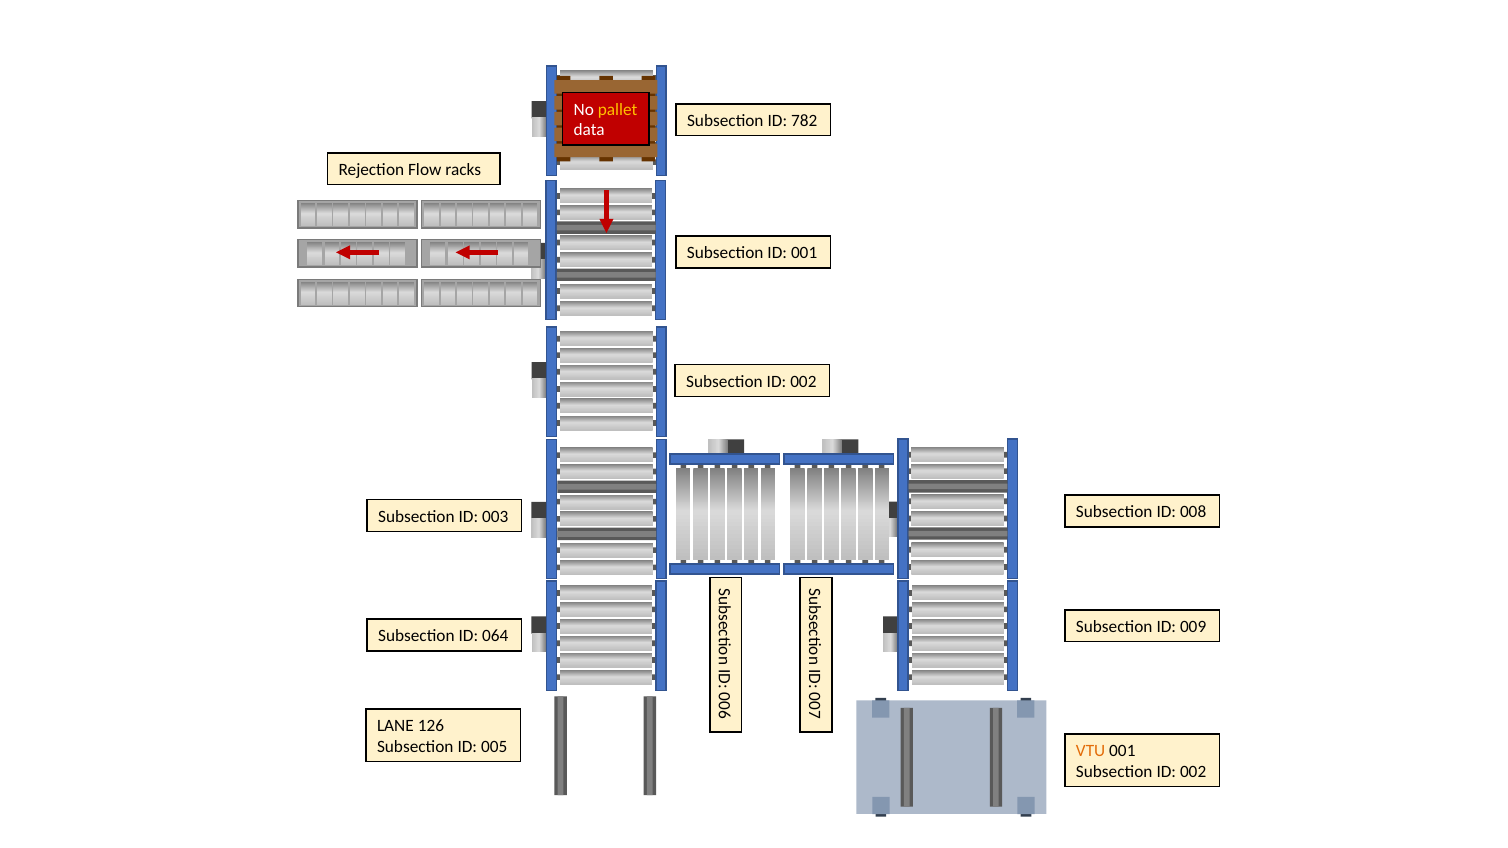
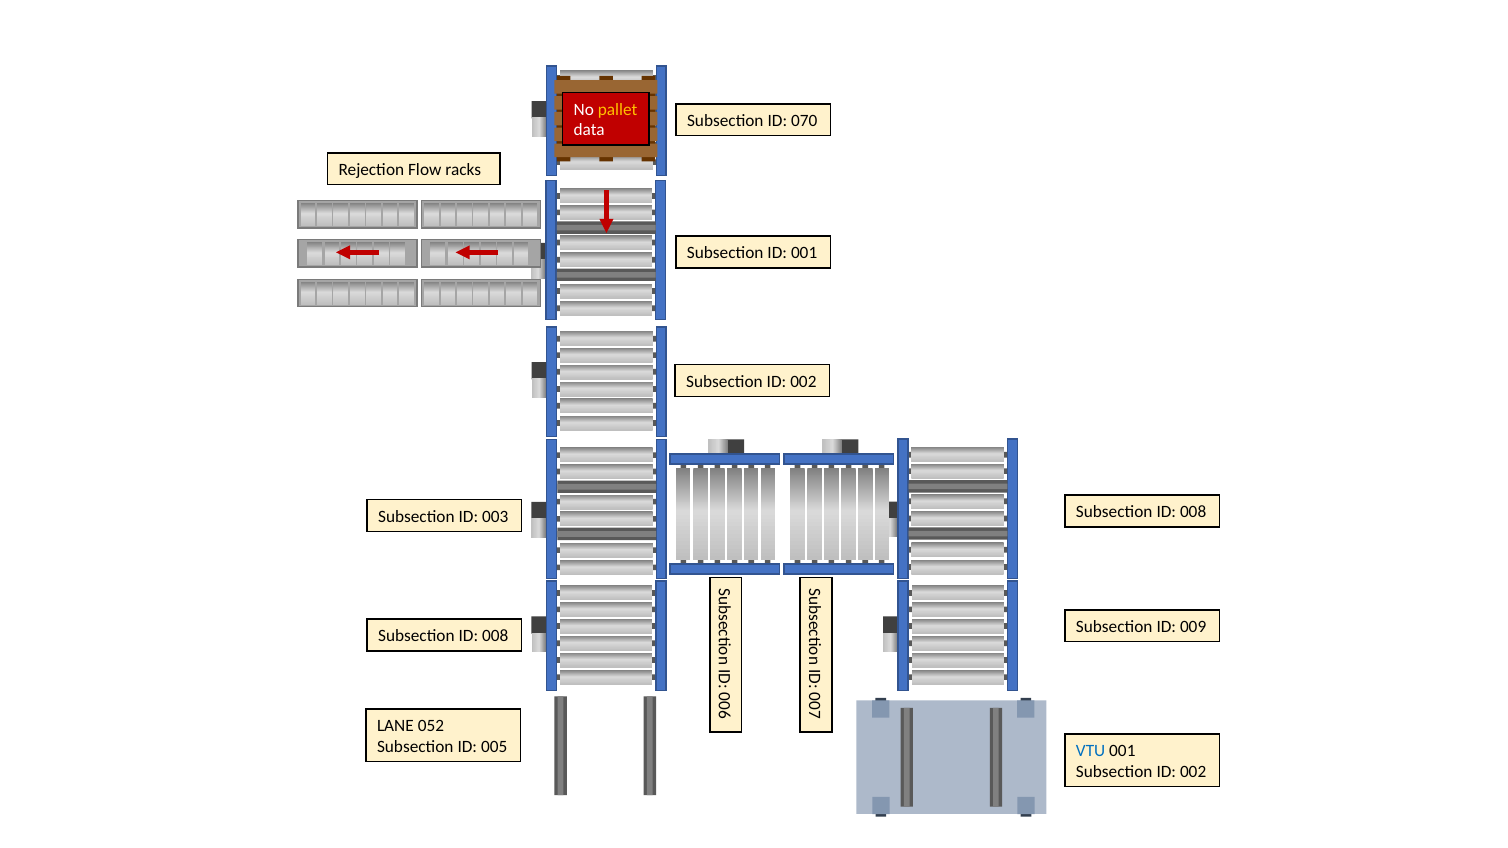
782: 782 -> 070
064 at (495, 636): 064 -> 008
126: 126 -> 052
VTU colour: orange -> blue
